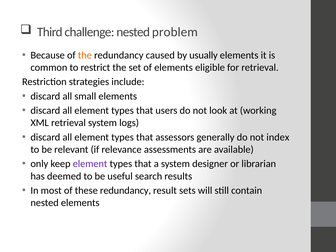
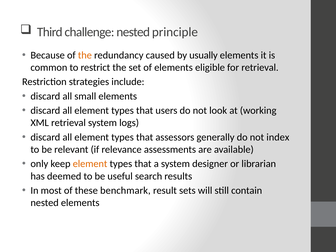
problem: problem -> principle
element at (90, 164) colour: purple -> orange
these redundancy: redundancy -> benchmark
